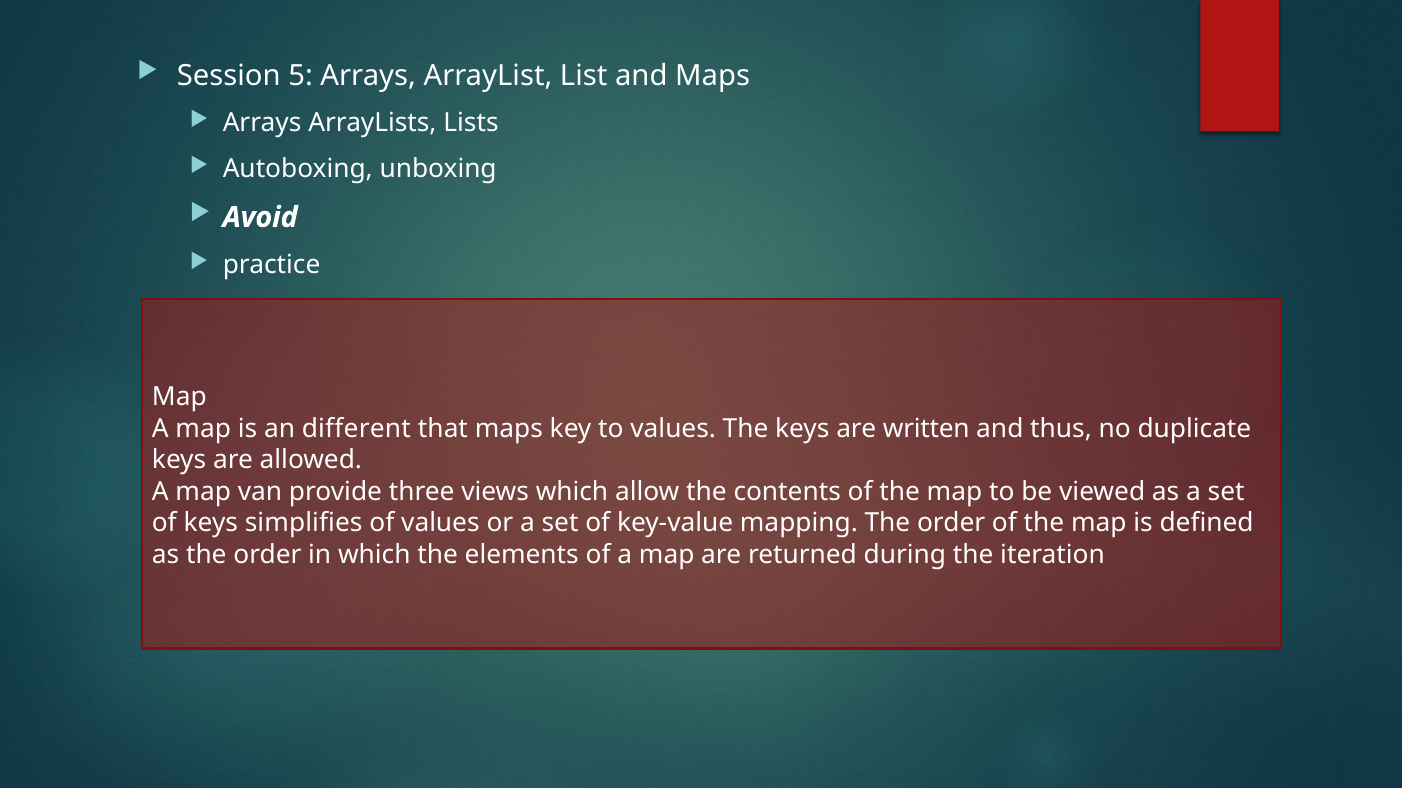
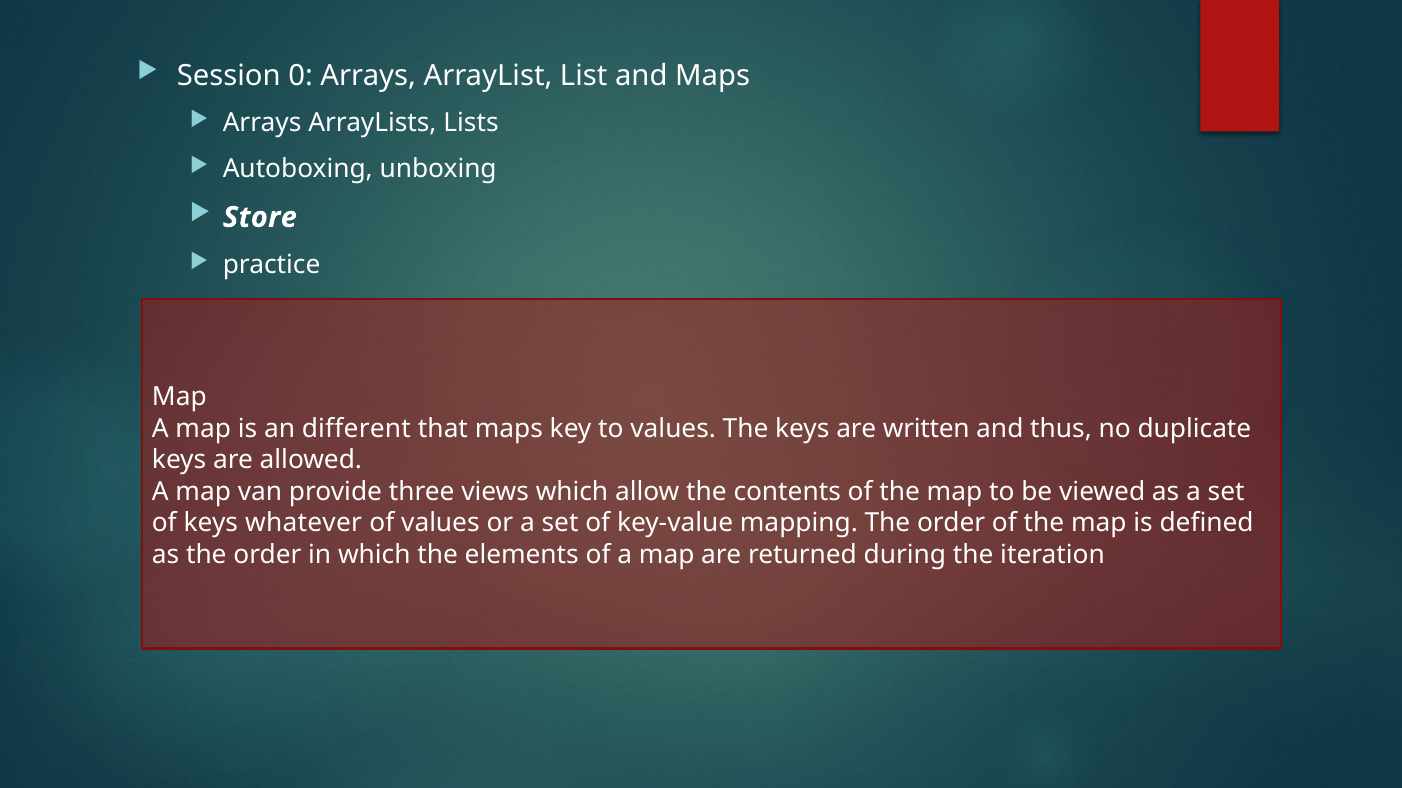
5: 5 -> 0
Avoid: Avoid -> Store
simplifies: simplifies -> whatever
